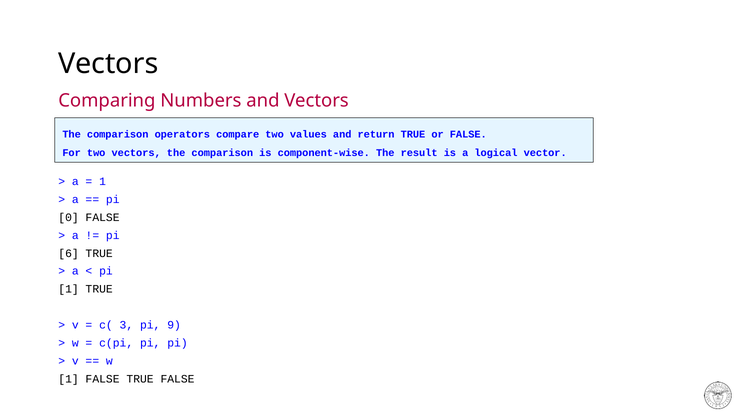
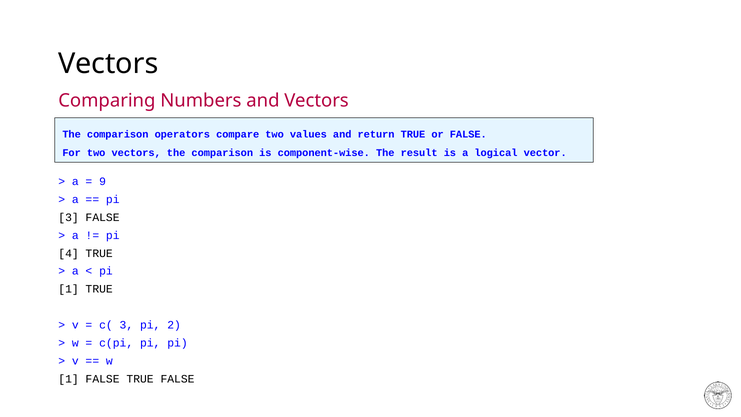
1 at (103, 181): 1 -> 9
0 at (69, 217): 0 -> 3
6: 6 -> 4
9: 9 -> 2
